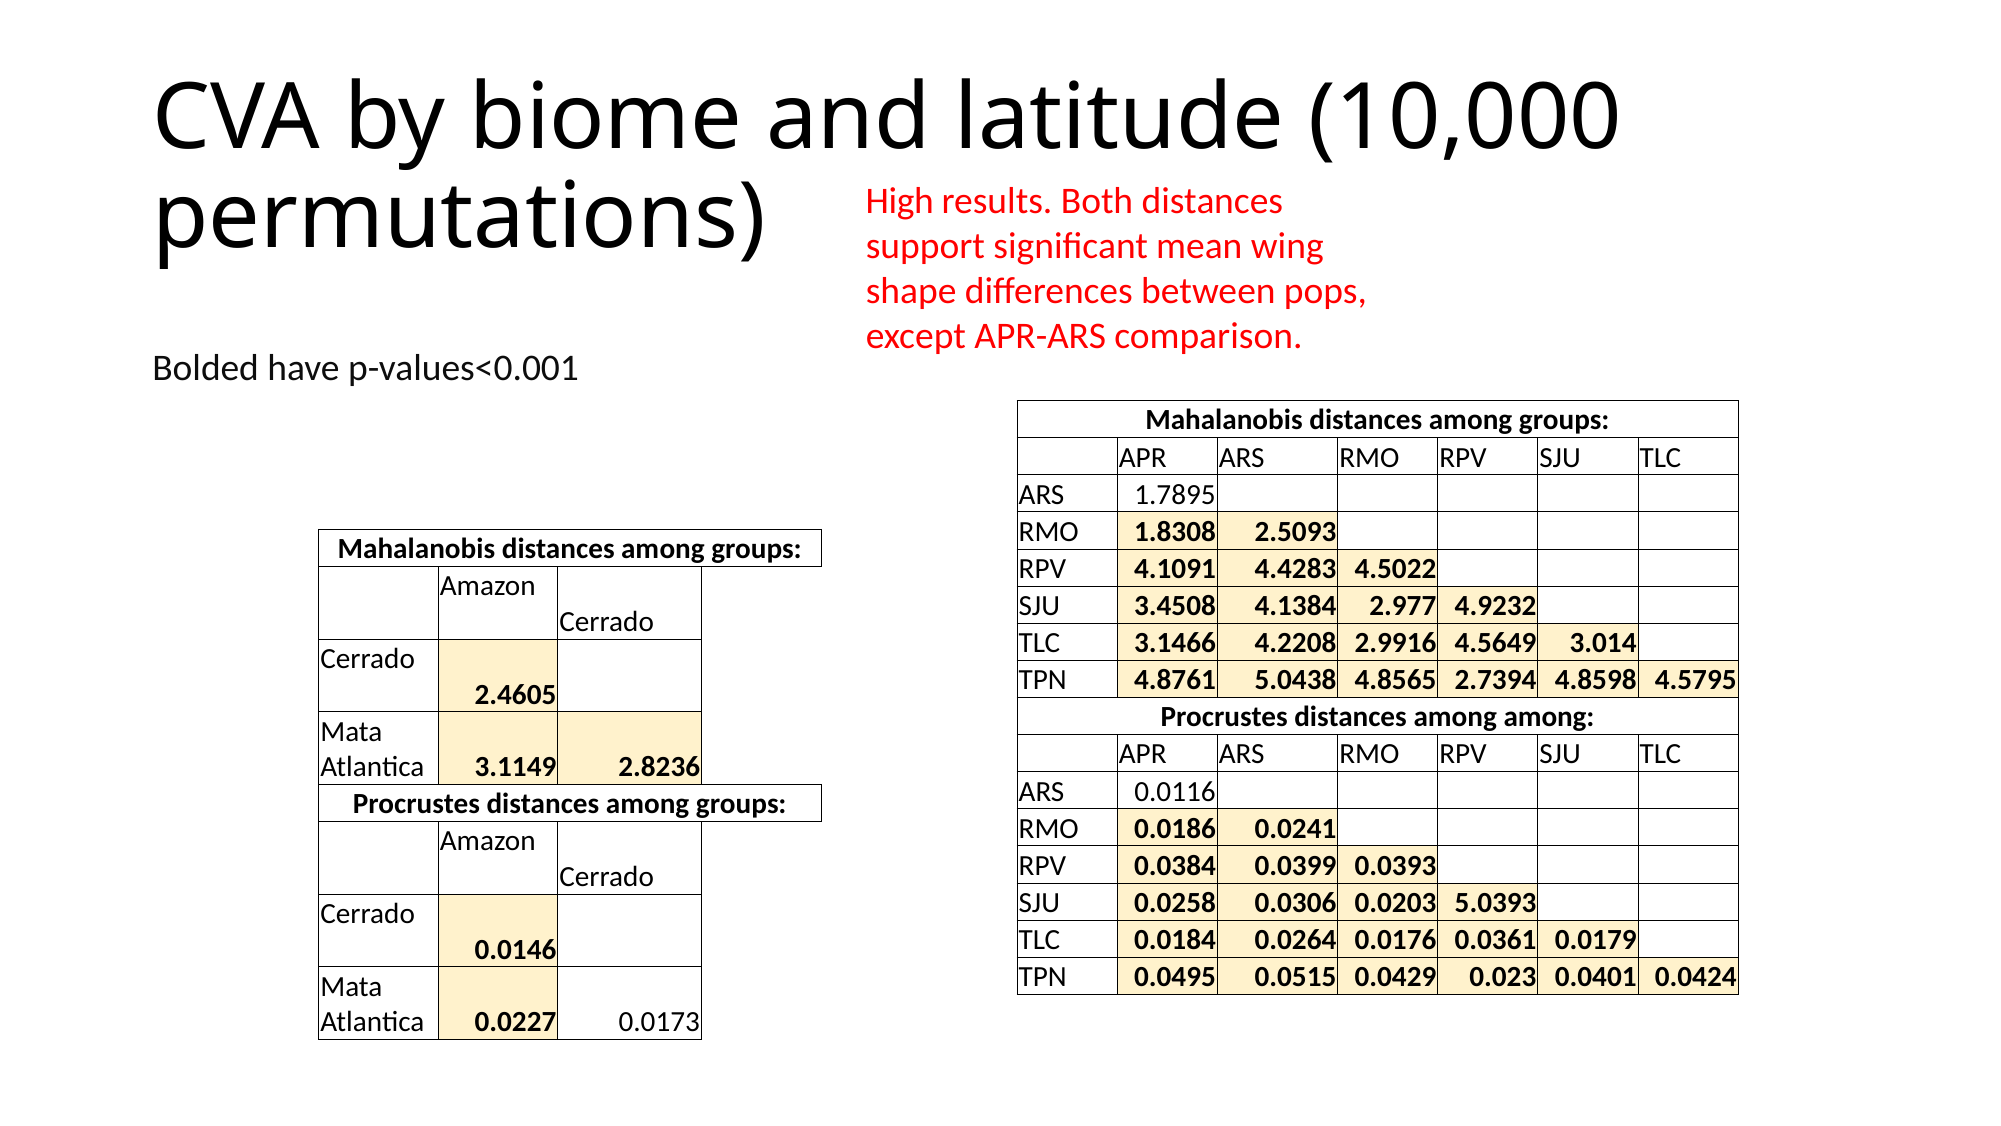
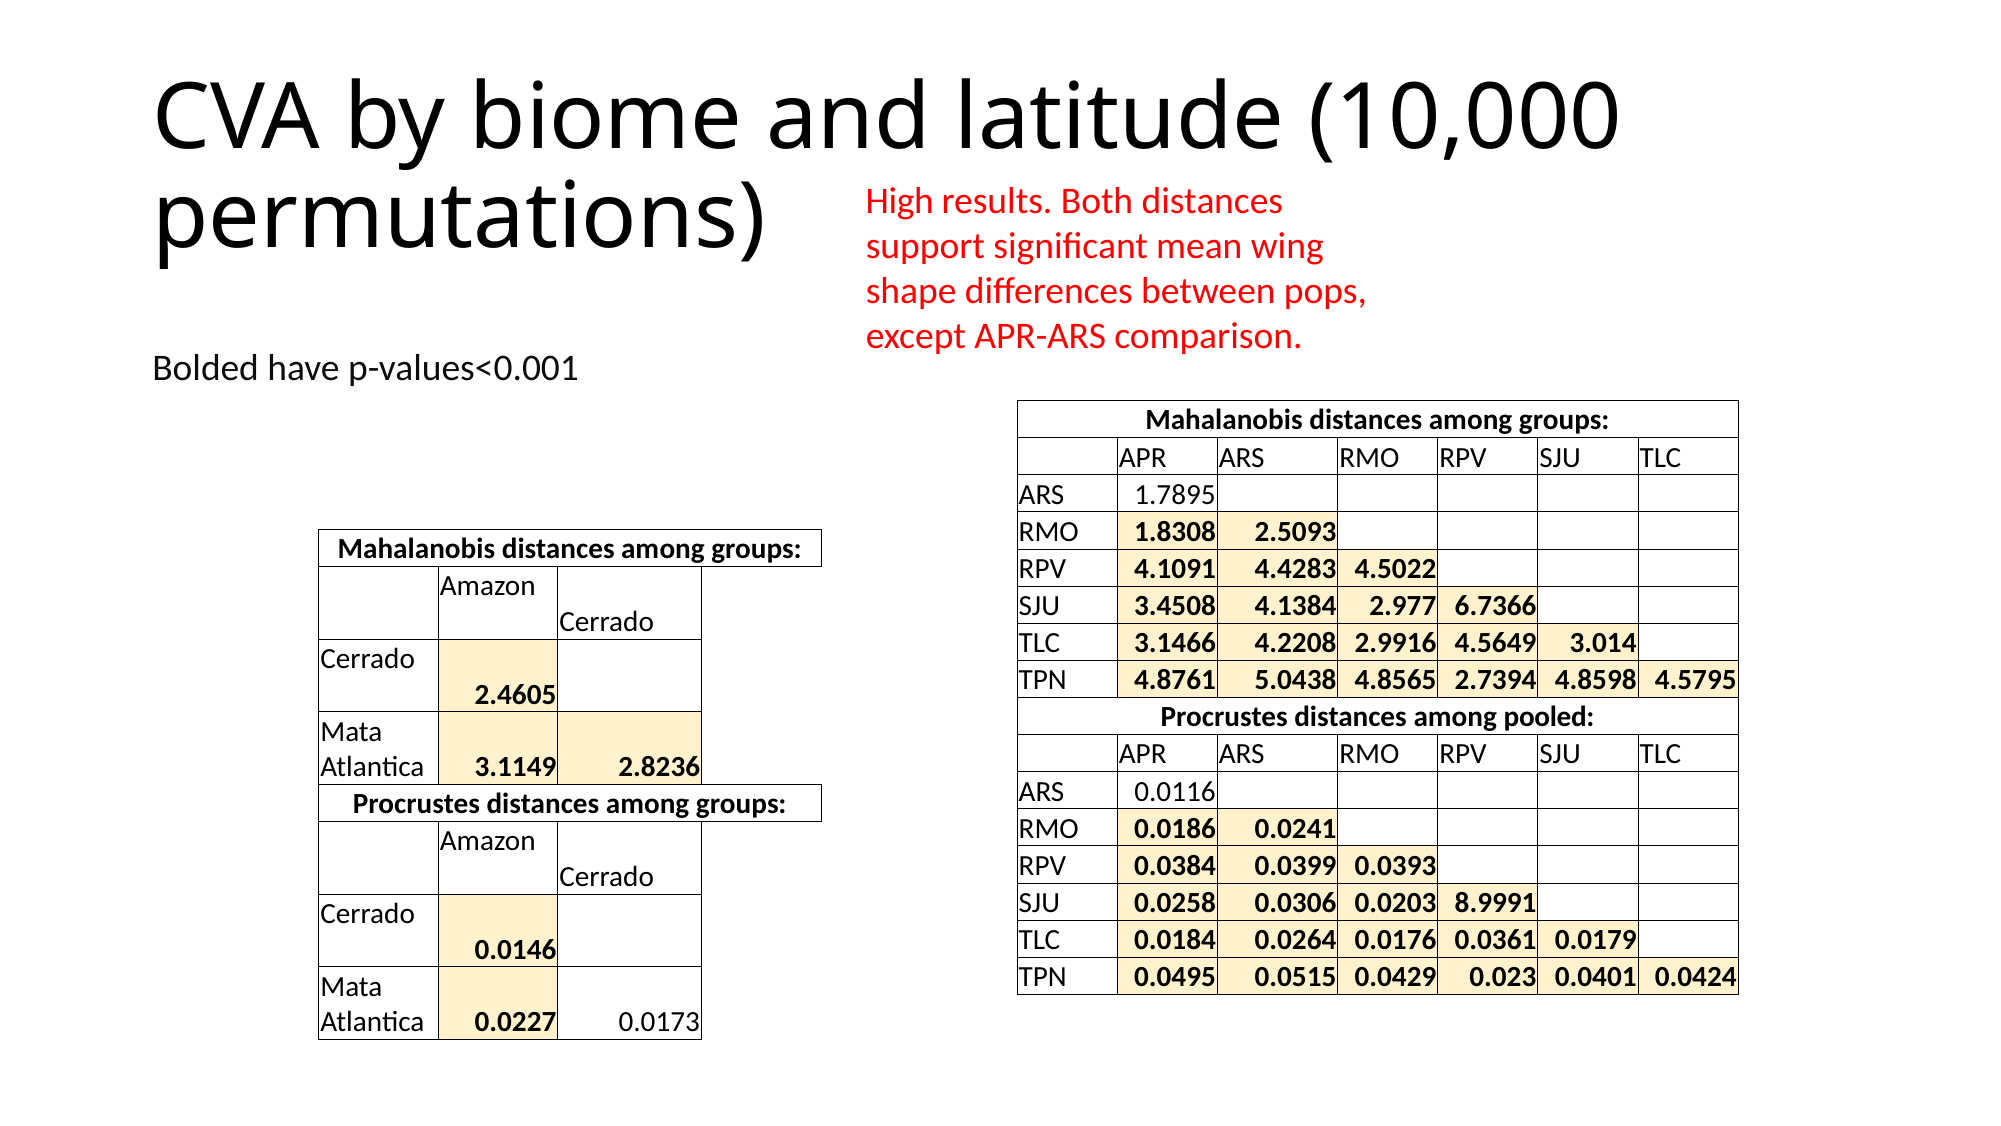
4.9232: 4.9232 -> 6.7366
among among: among -> pooled
5.0393: 5.0393 -> 8.9991
